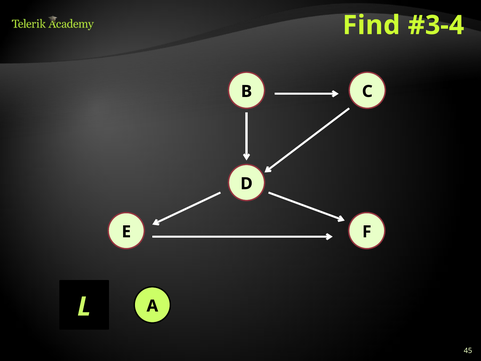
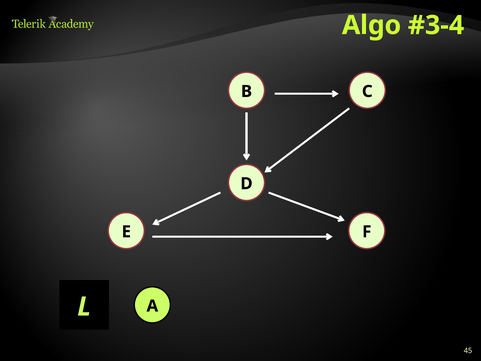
Find: Find -> Algo
